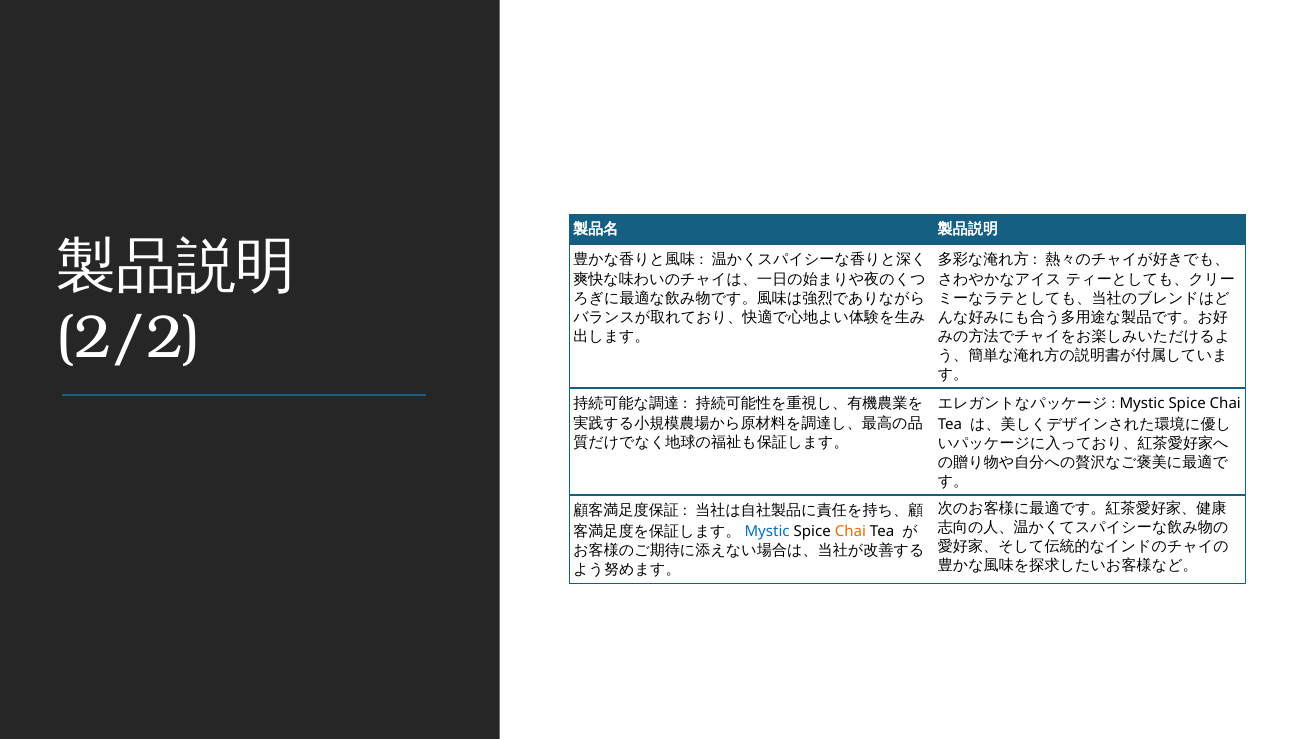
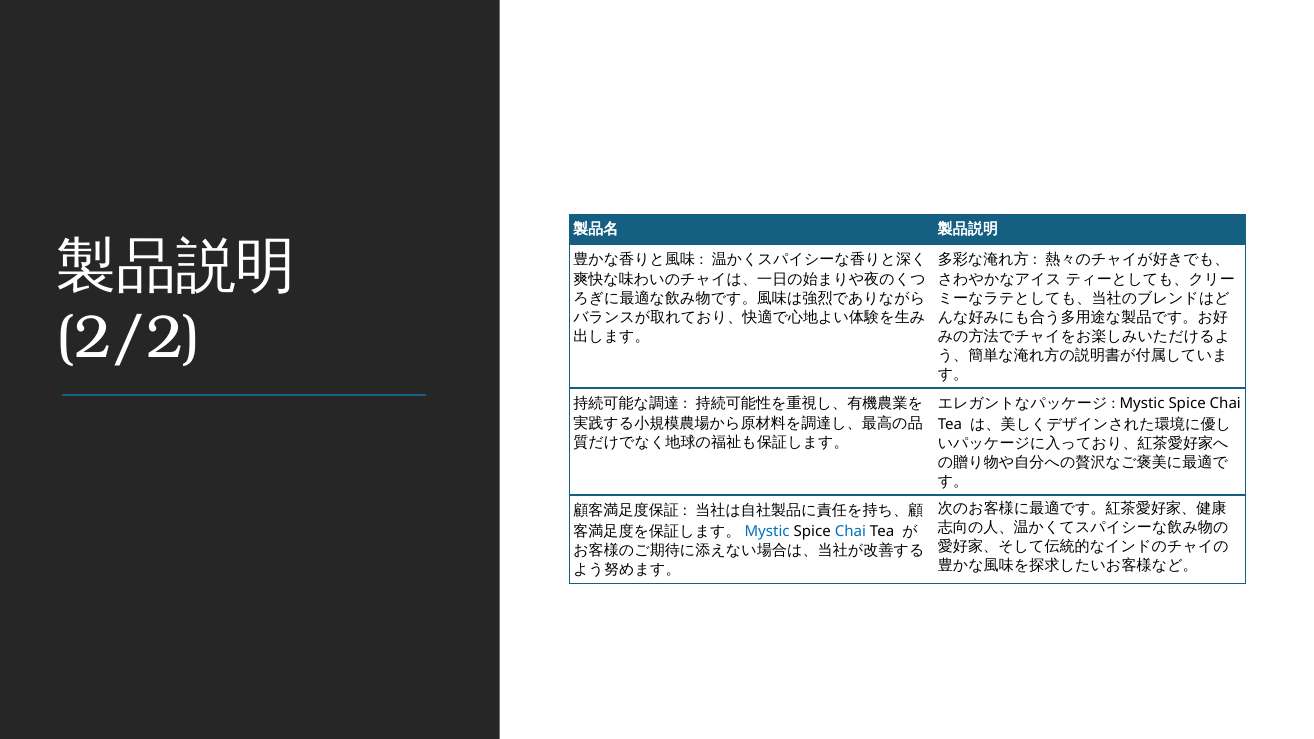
Chai at (850, 532) colour: orange -> blue
